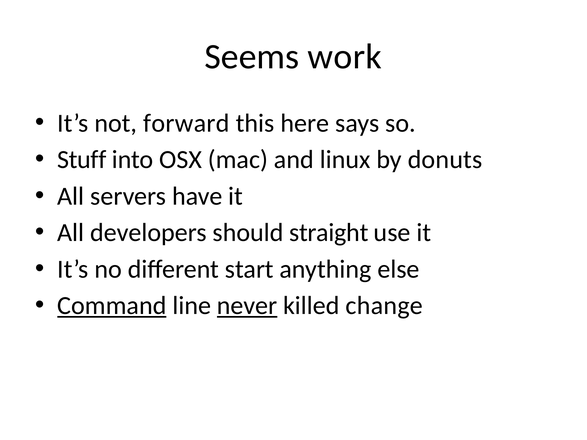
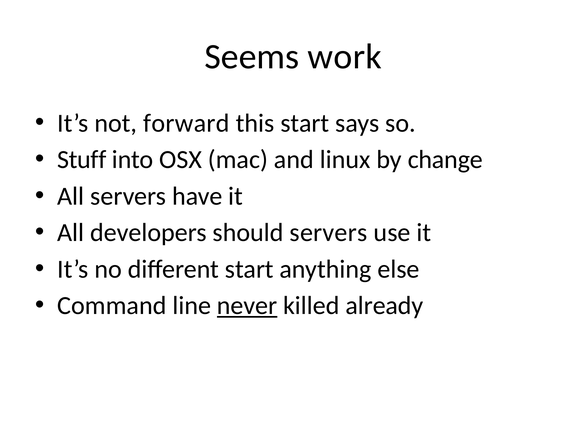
this here: here -> start
donuts: donuts -> change
should straight: straight -> servers
Command underline: present -> none
change: change -> already
